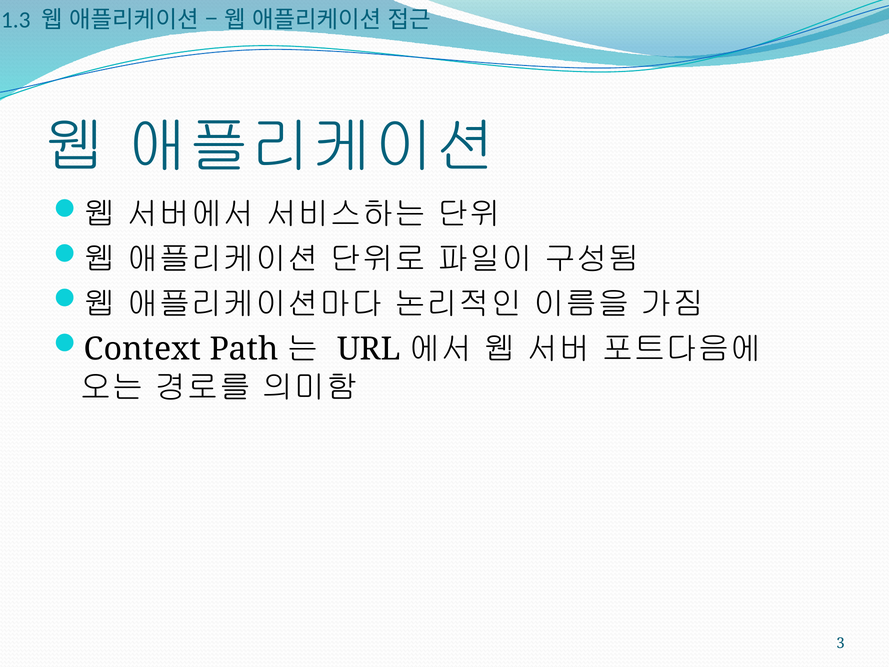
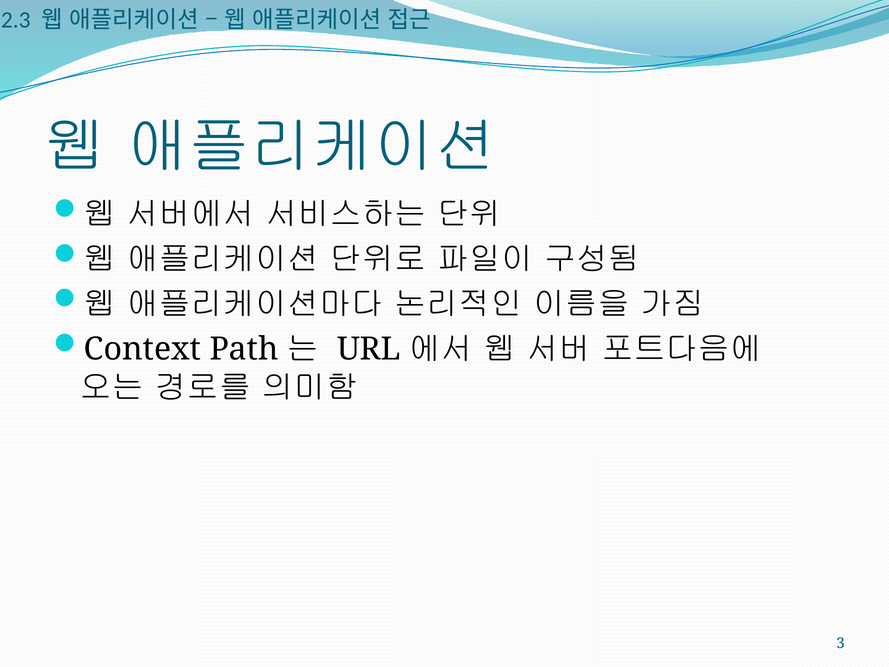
1.3: 1.3 -> 2.3
